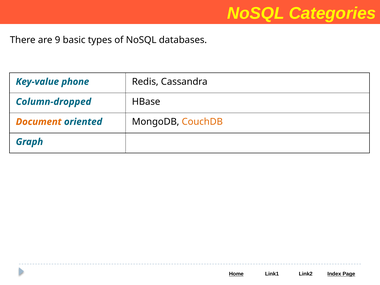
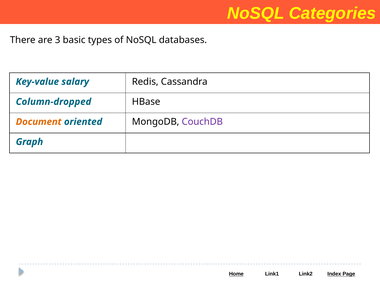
9: 9 -> 3
phone: phone -> salary
CouchDB colour: orange -> purple
